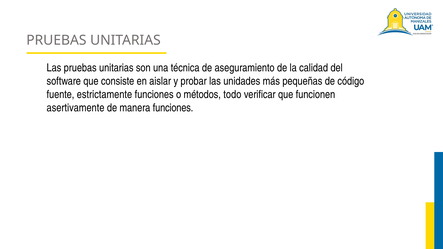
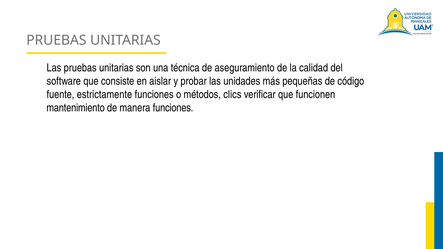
todo: todo -> clics
asertivamente: asertivamente -> mantenimiento
